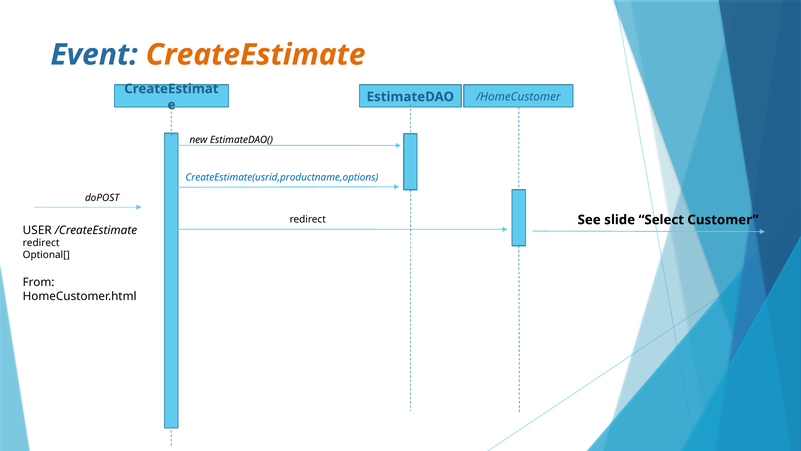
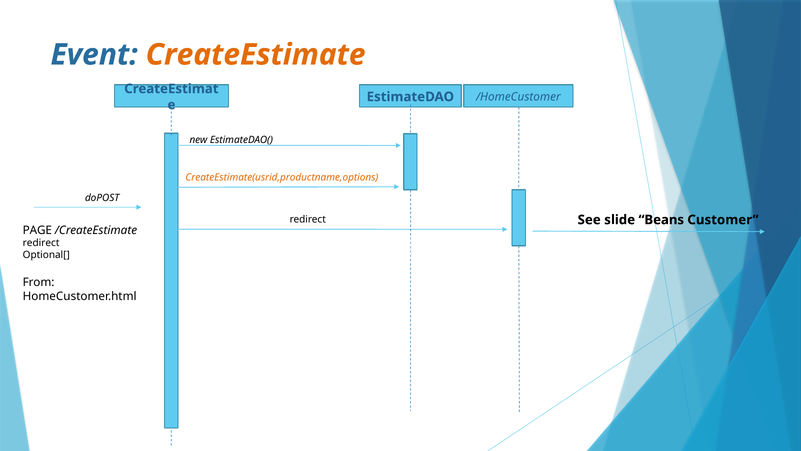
CreateEstimate(usrid,productname,options colour: blue -> orange
Select: Select -> Beans
USER: USER -> PAGE
